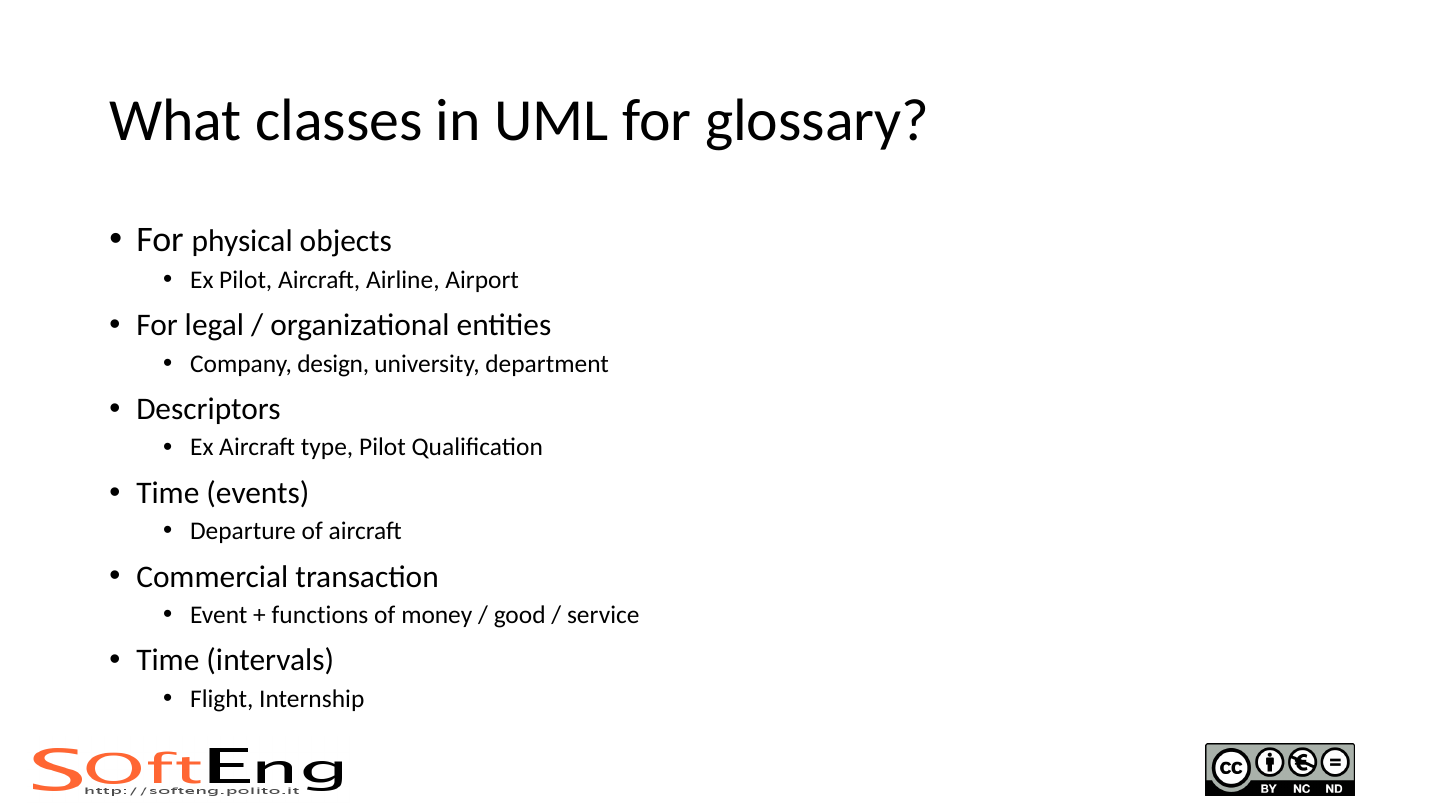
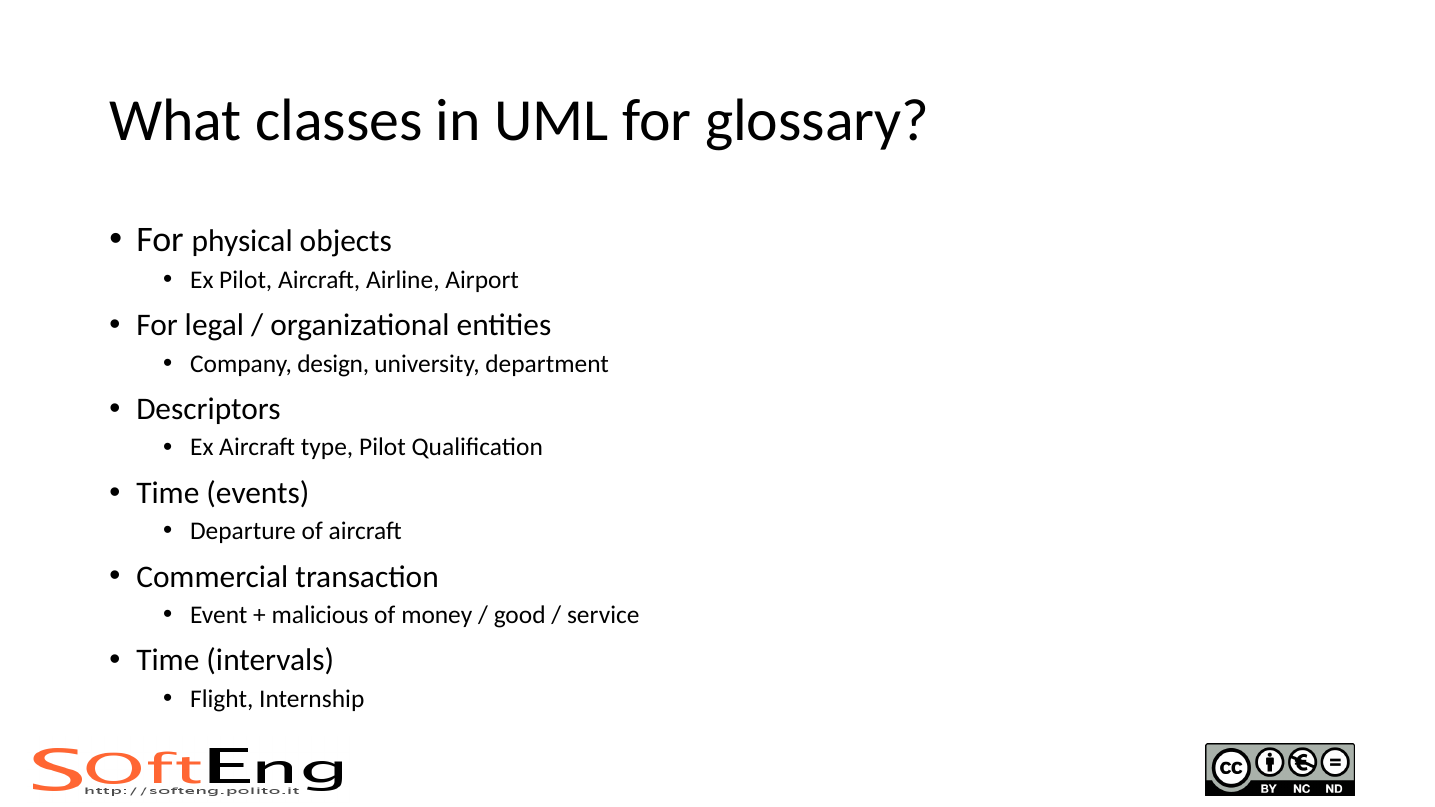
functions: functions -> malicious
